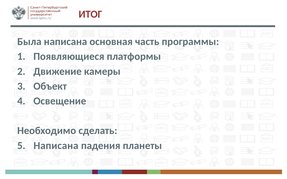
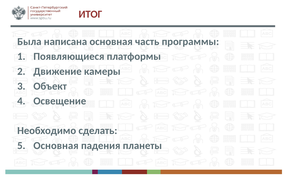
Написана at (56, 146): Написана -> Основная
